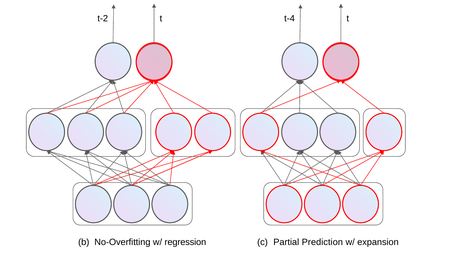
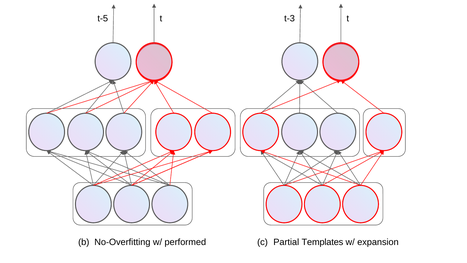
t-2: t-2 -> t-5
t-4: t-4 -> t-3
regression: regression -> performed
Prediction: Prediction -> Templates
